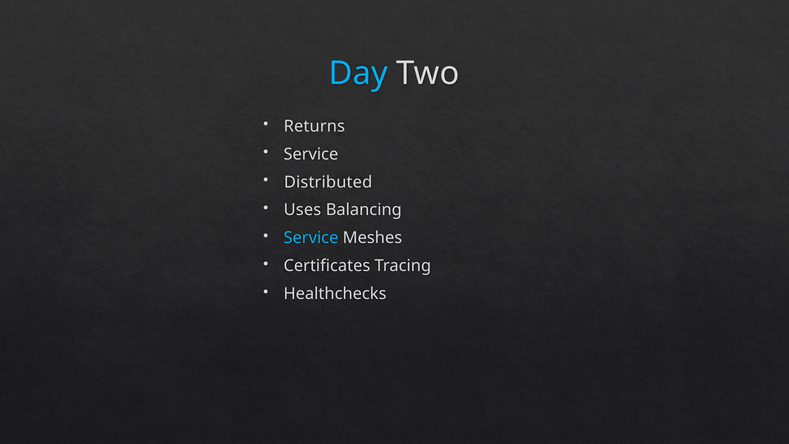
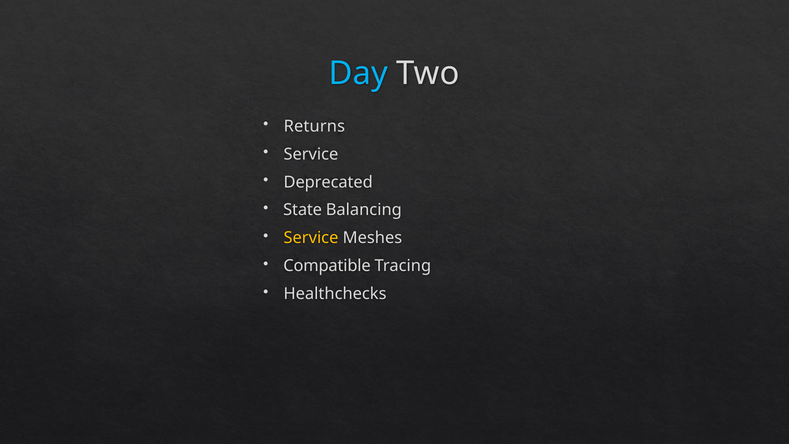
Distributed: Distributed -> Deprecated
Uses: Uses -> State
Service at (311, 238) colour: light blue -> yellow
Certificates: Certificates -> Compatible
